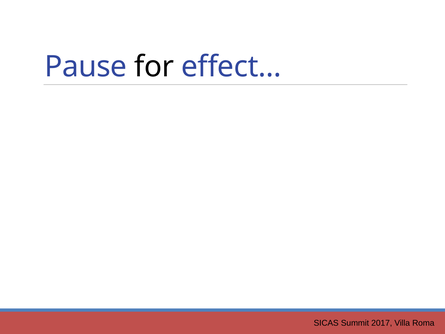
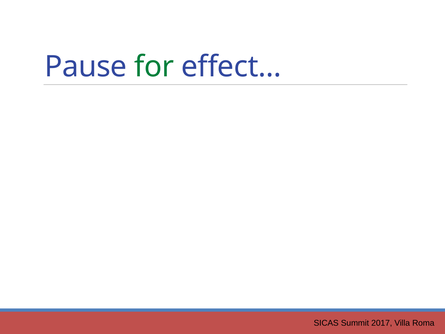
for colour: black -> green
